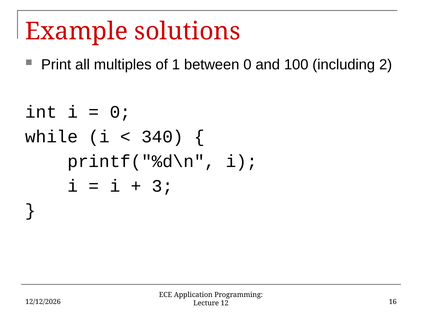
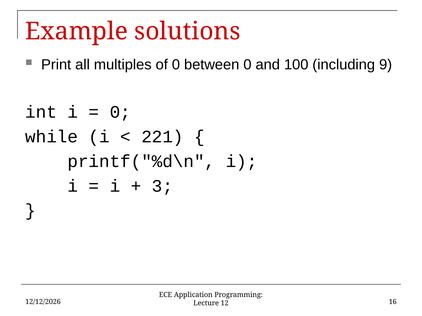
of 1: 1 -> 0
2: 2 -> 9
340: 340 -> 221
